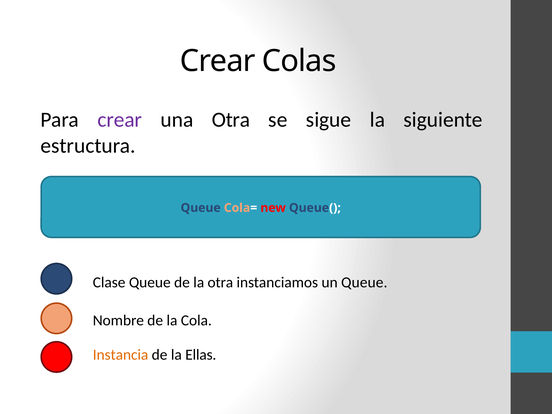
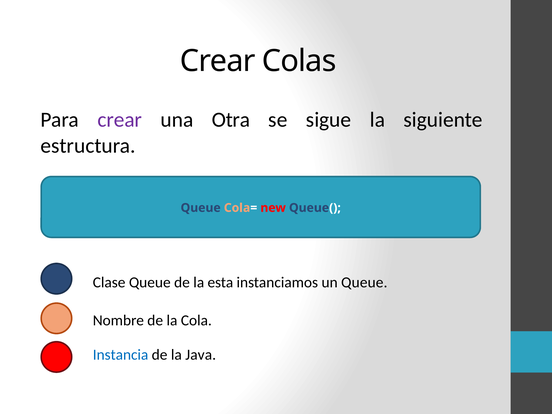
la otra: otra -> esta
Instancia colour: orange -> blue
Ellas: Ellas -> Java
